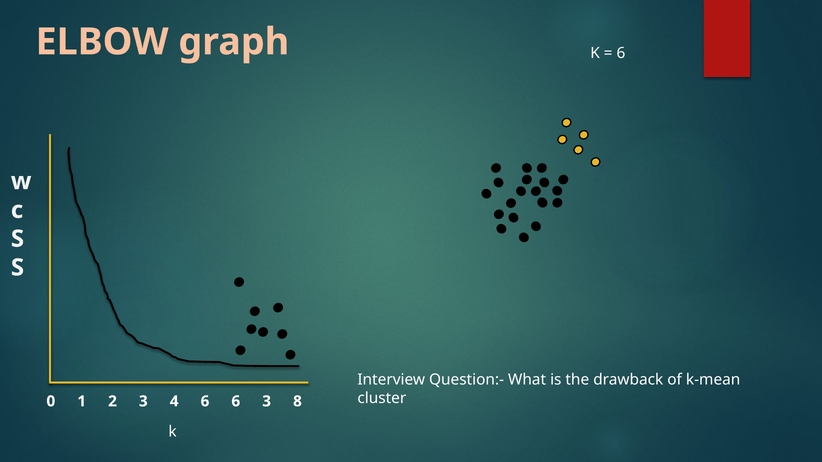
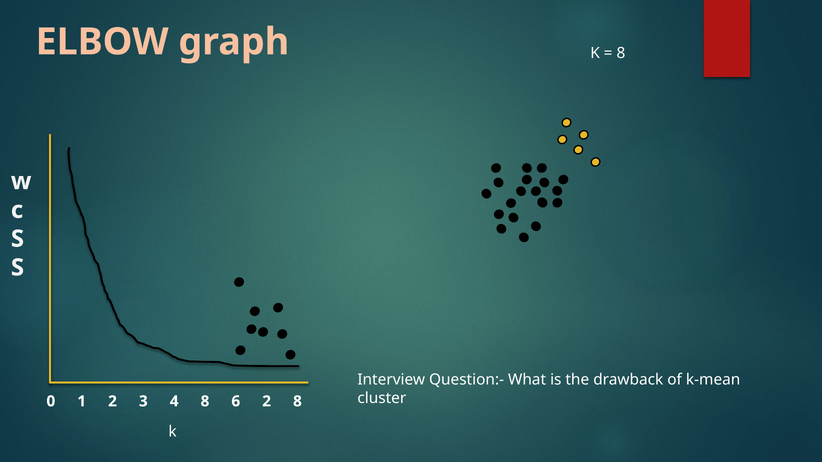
6 at (621, 53): 6 -> 8
4 6: 6 -> 8
6 3: 3 -> 2
